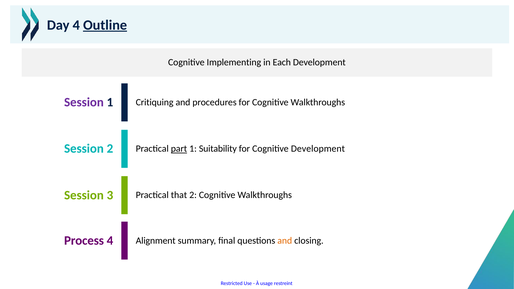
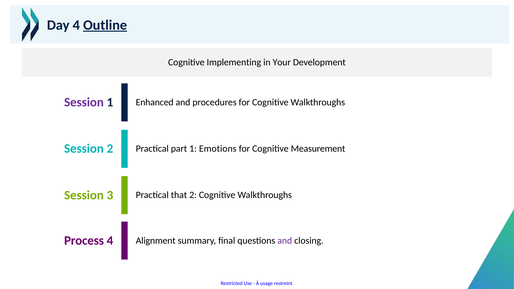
Each: Each -> Your
Critiquing: Critiquing -> Enhanced
part underline: present -> none
Suitability: Suitability -> Emotions
Cognitive Development: Development -> Measurement
and at (285, 241) colour: orange -> purple
